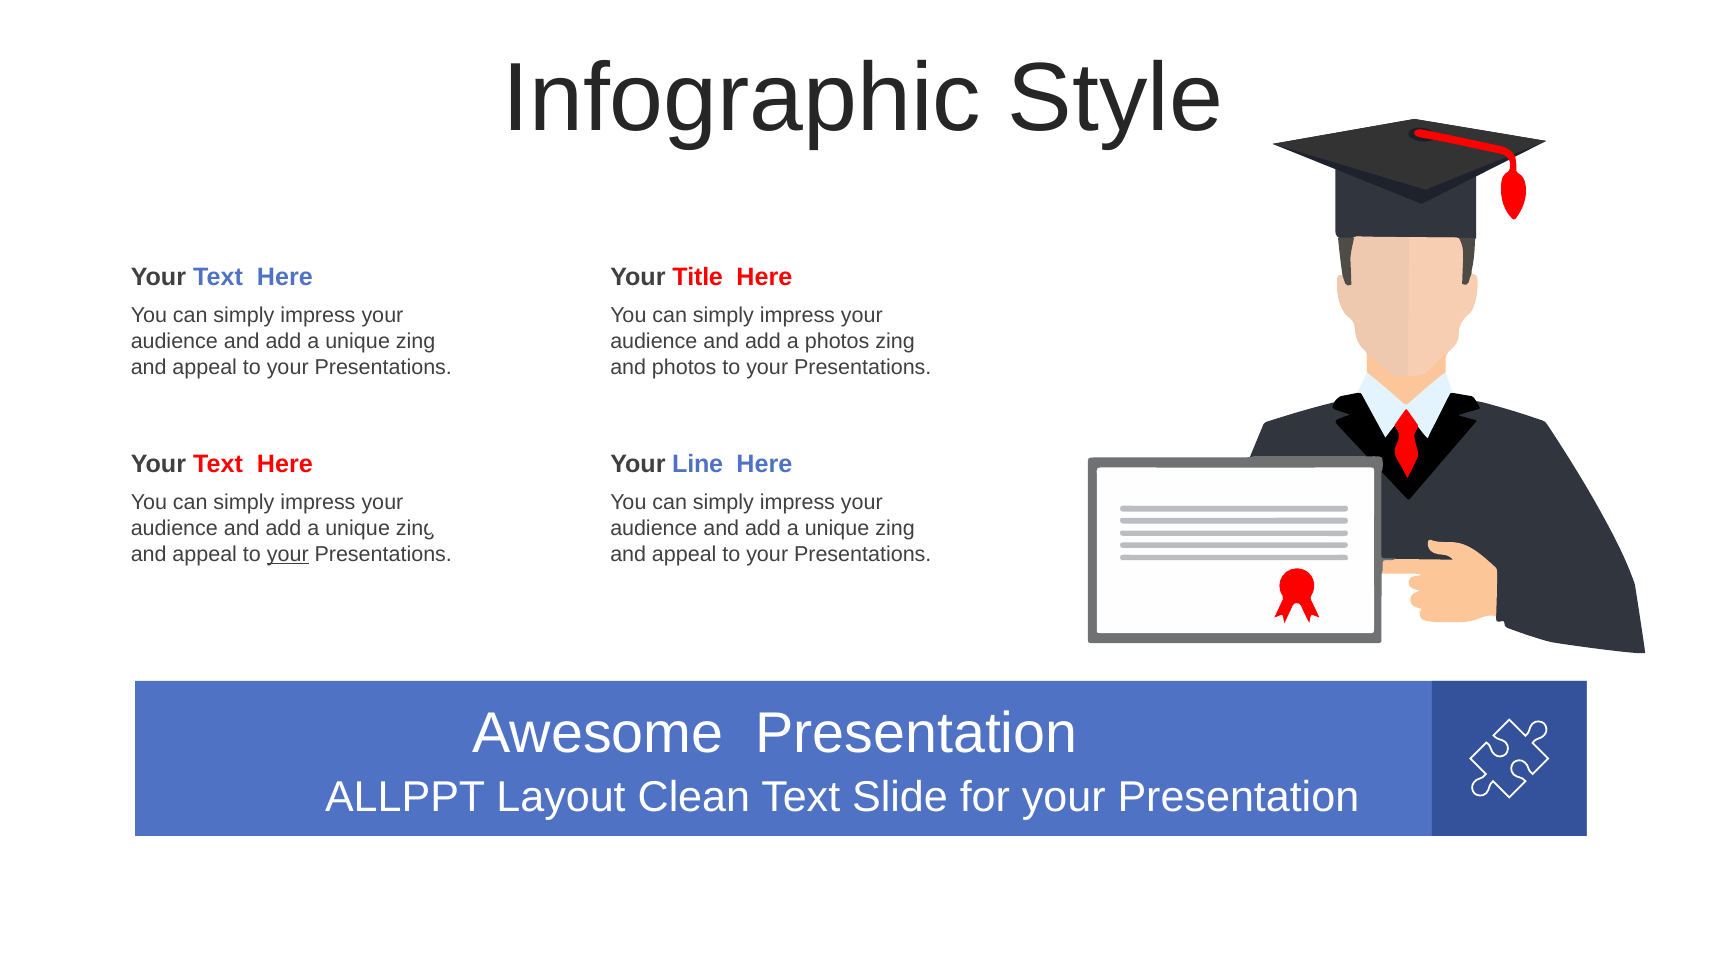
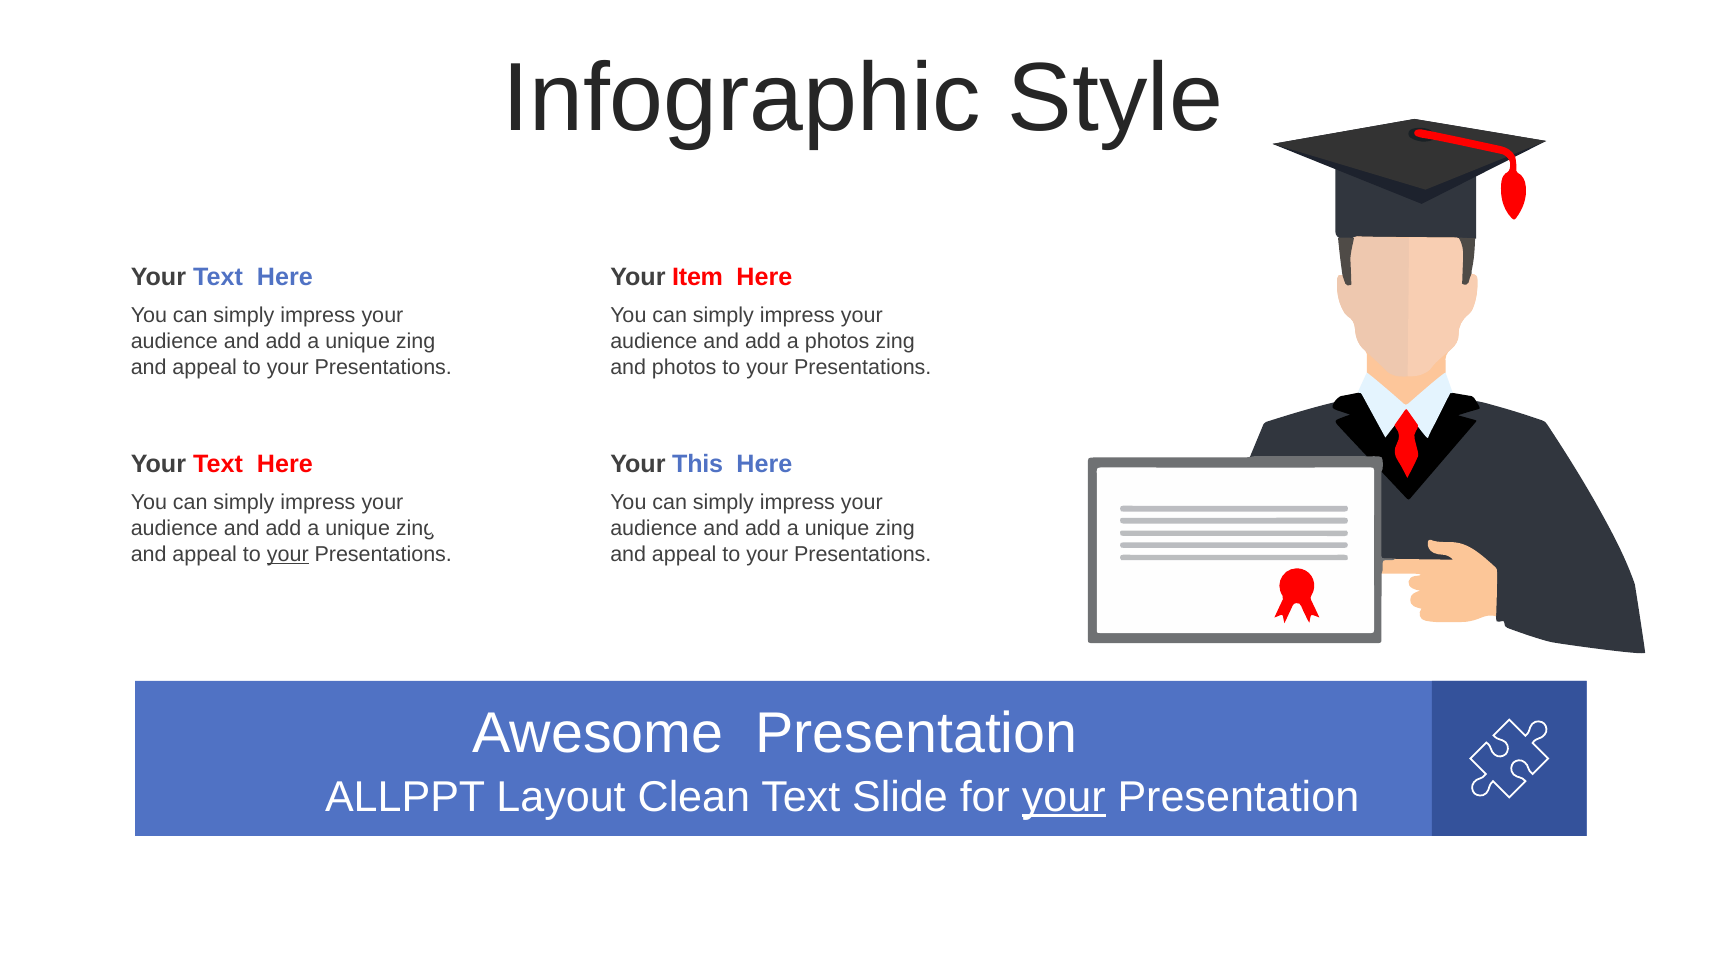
Title: Title -> Item
Line: Line -> This
your at (1064, 797) underline: none -> present
